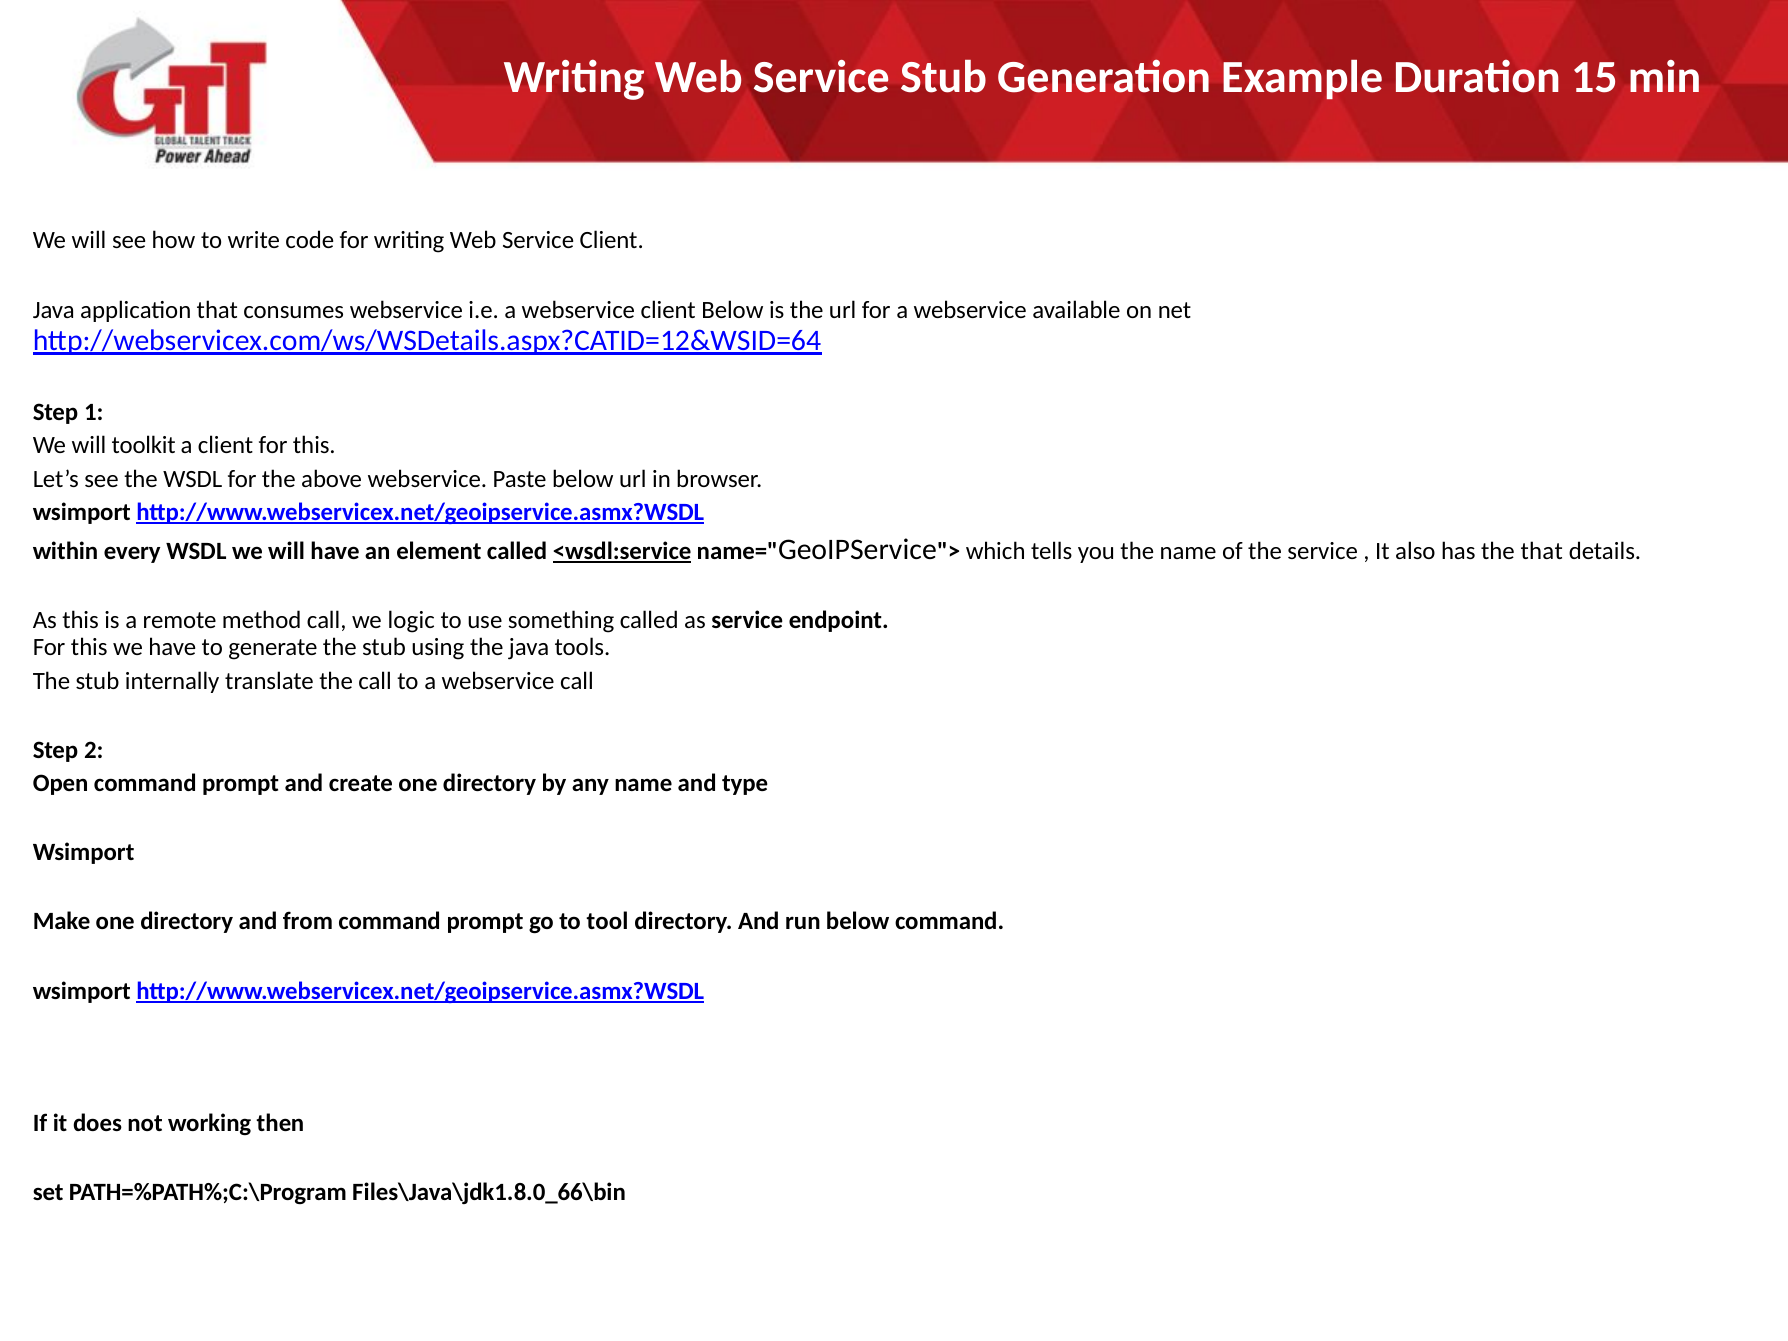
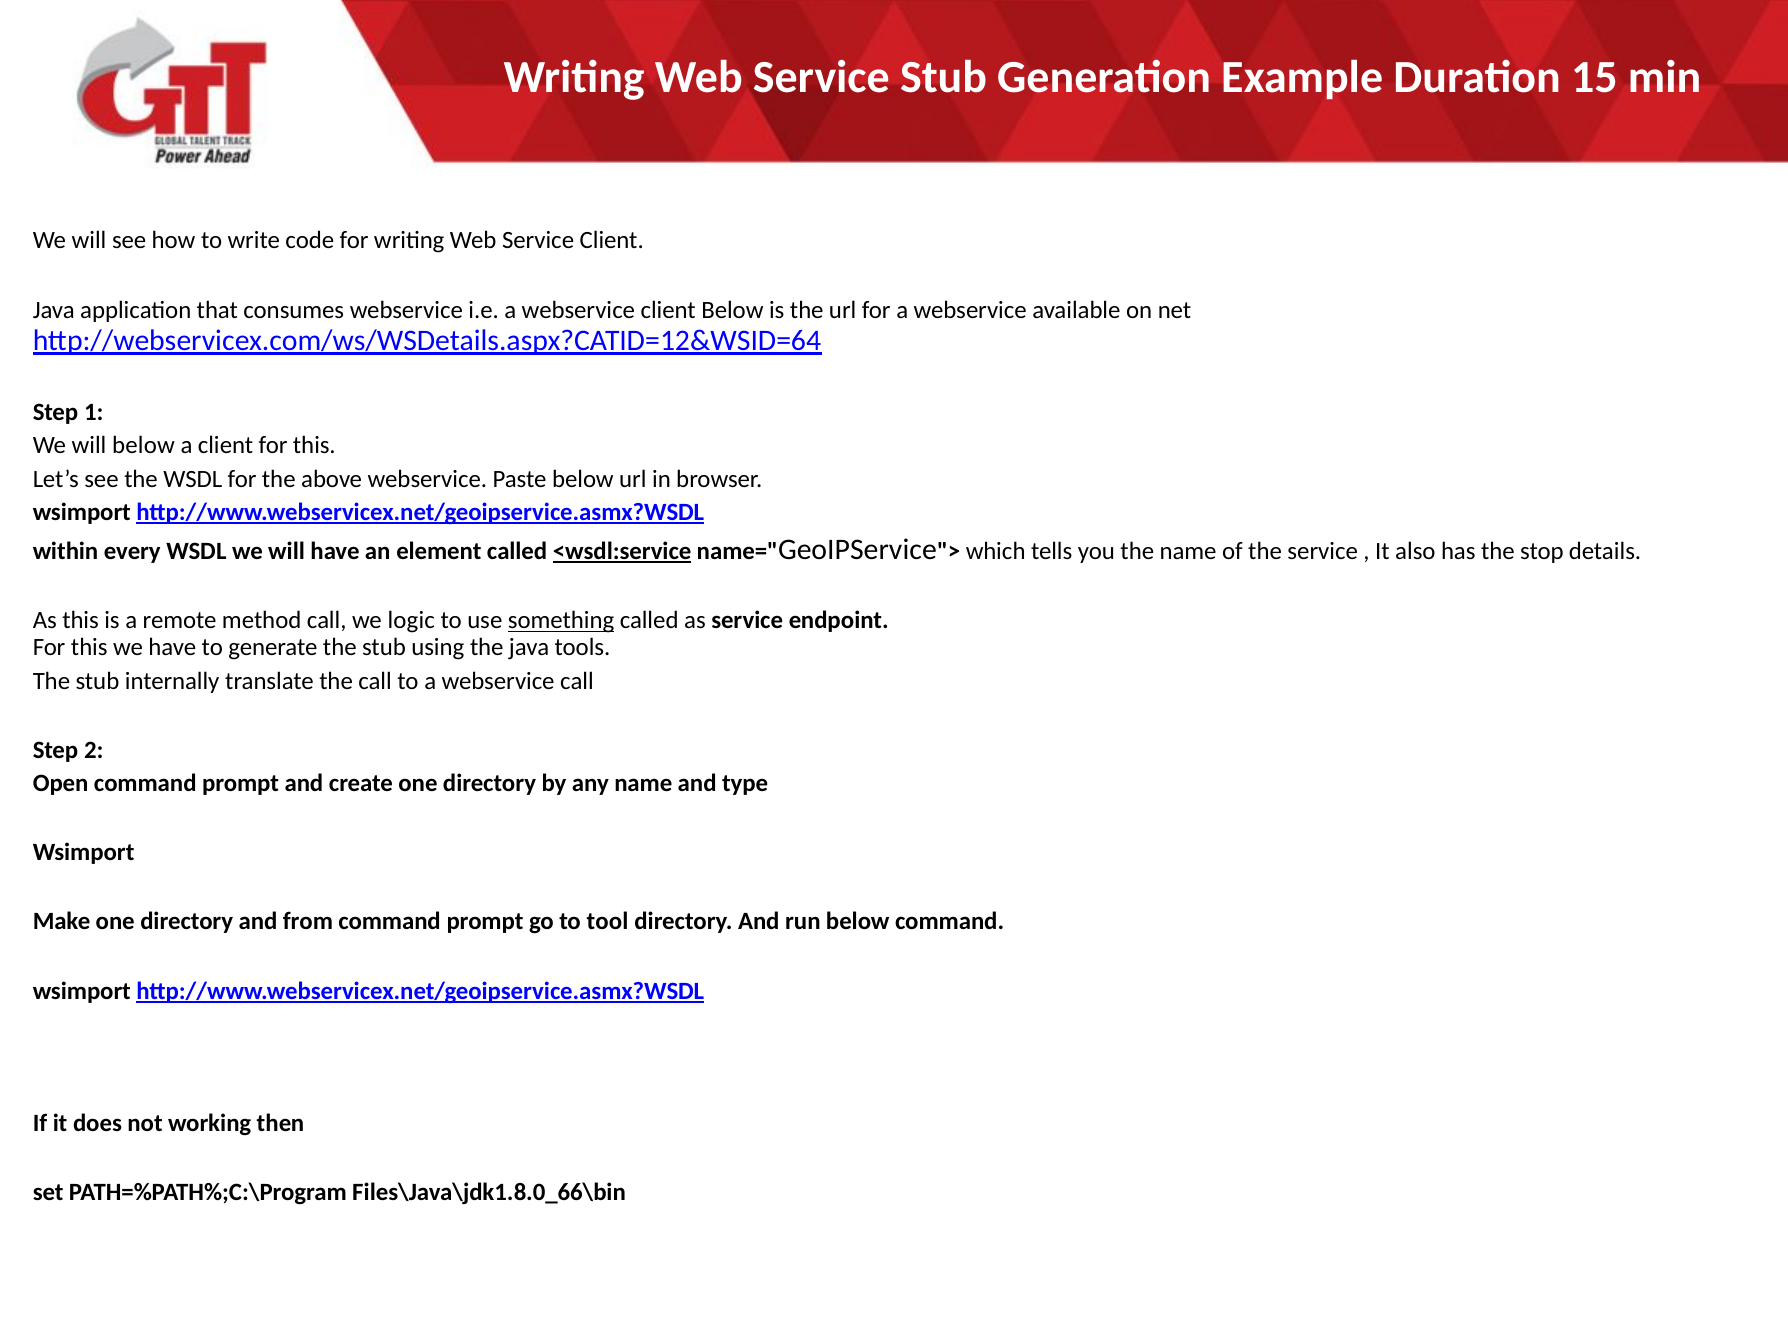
will toolkit: toolkit -> below
the that: that -> stop
something underline: none -> present
